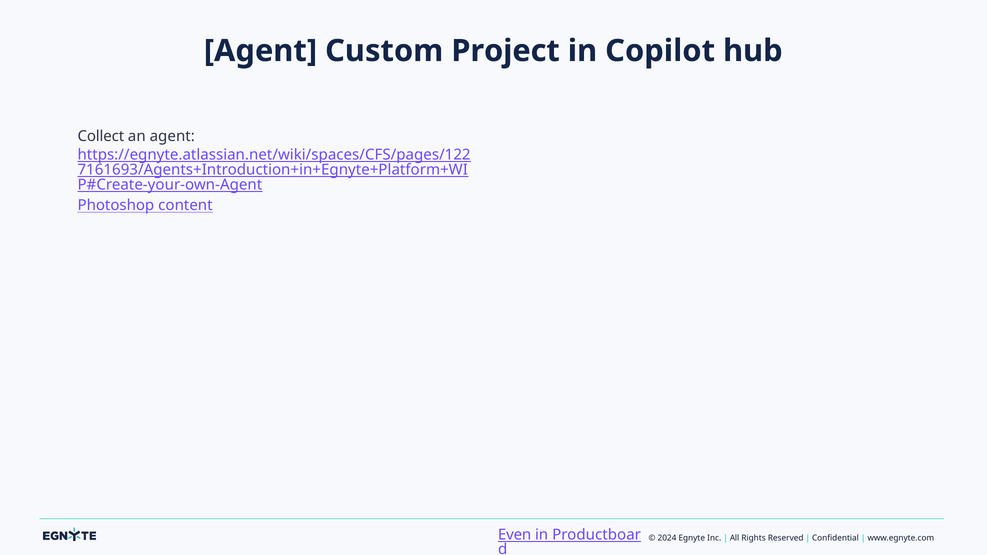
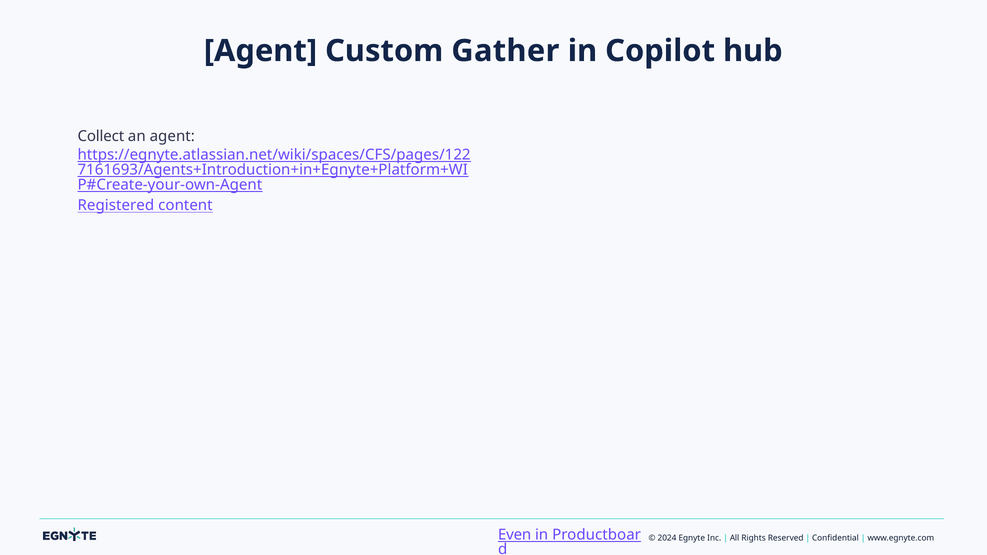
Project: Project -> Gather
Photoshop: Photoshop -> Registered
